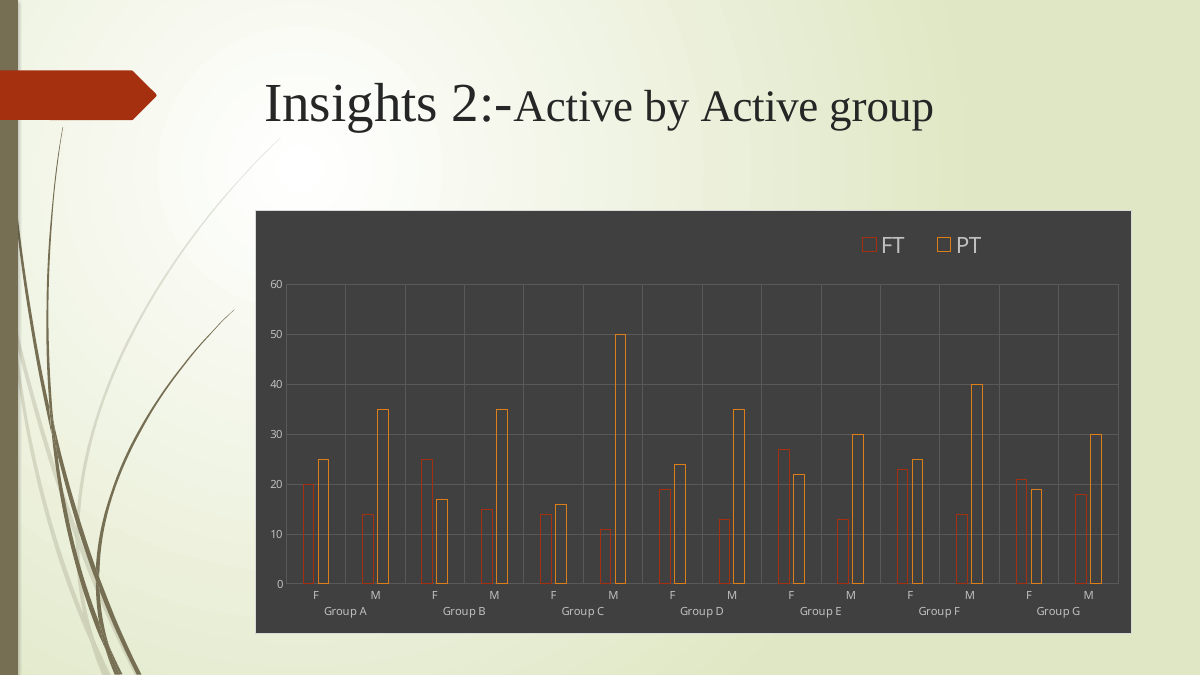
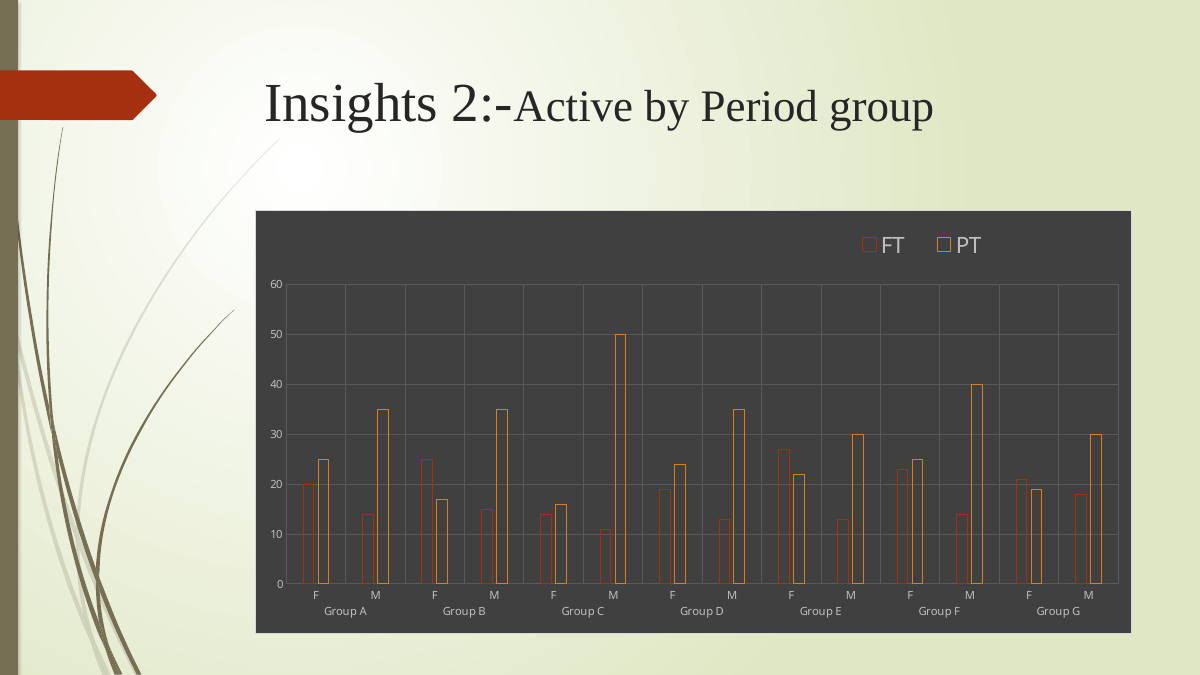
by Active: Active -> Period
